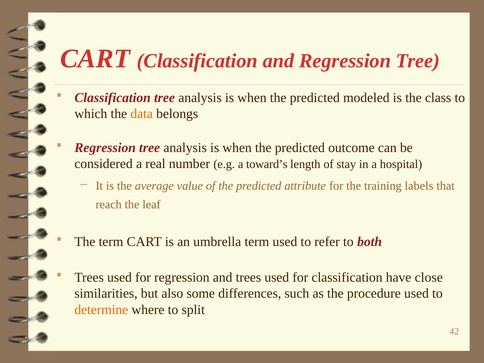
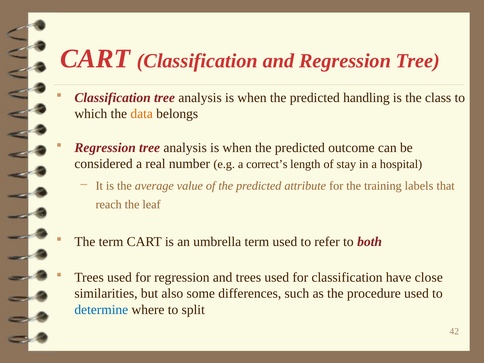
modeled: modeled -> handling
toward’s: toward’s -> correct’s
determine colour: orange -> blue
